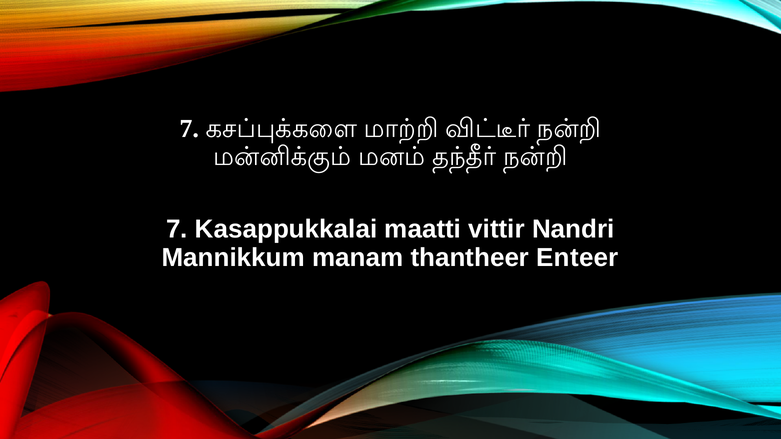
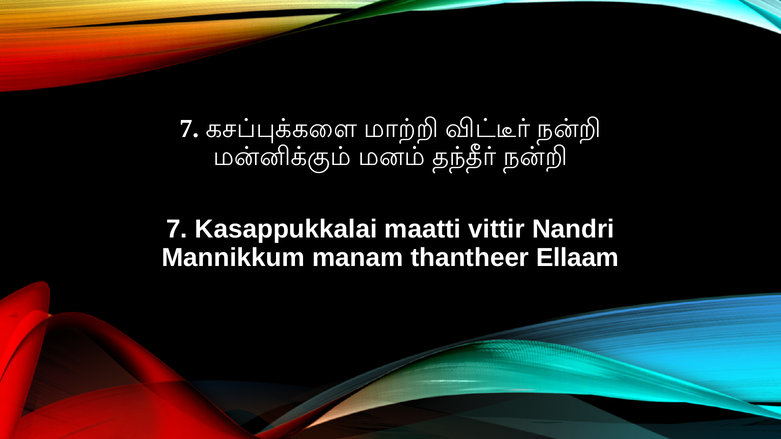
Enteer: Enteer -> Ellaam
